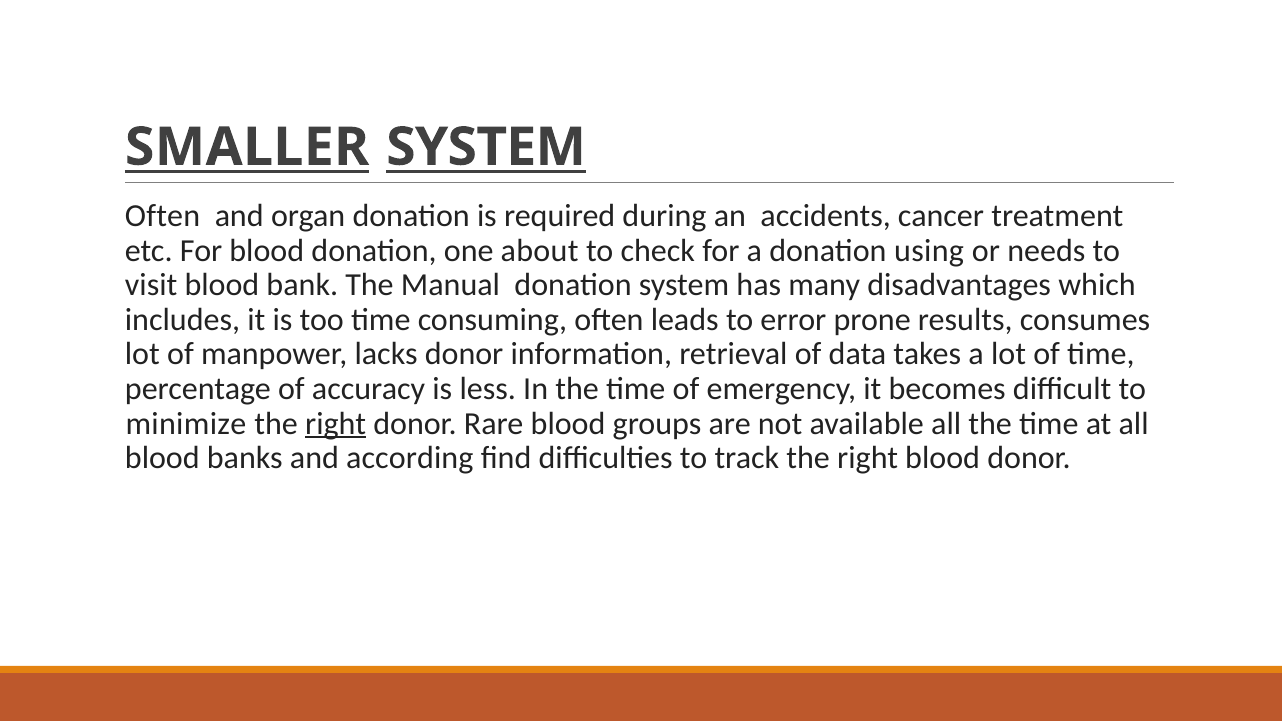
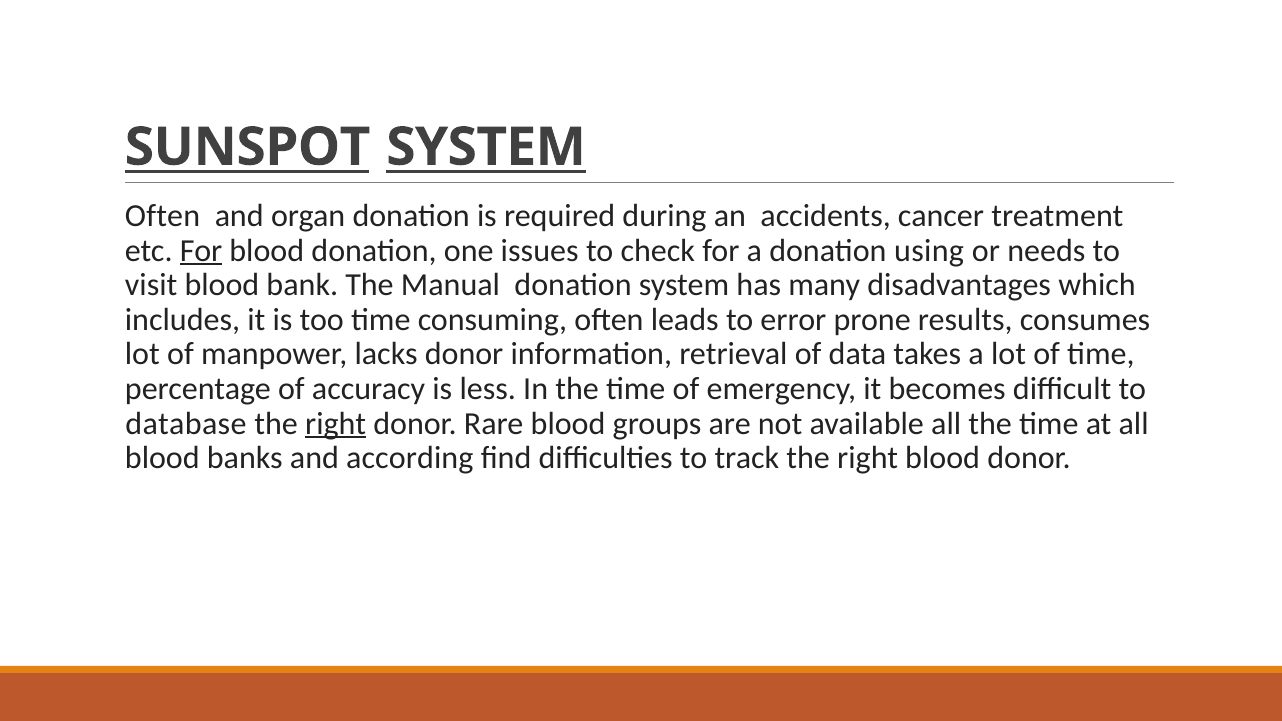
SMALLER: SMALLER -> SUNSPOT
For at (201, 251) underline: none -> present
about: about -> issues
minimize: minimize -> database
